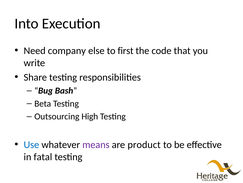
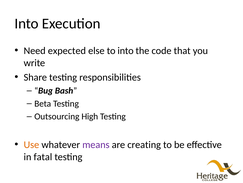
company: company -> expected
to first: first -> into
Use colour: blue -> orange
product: product -> creating
